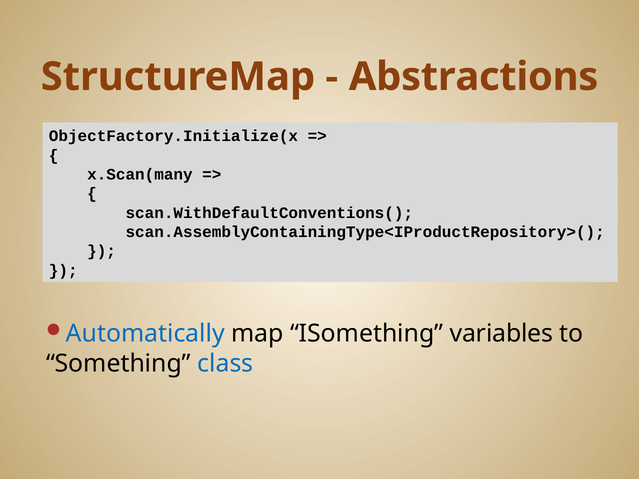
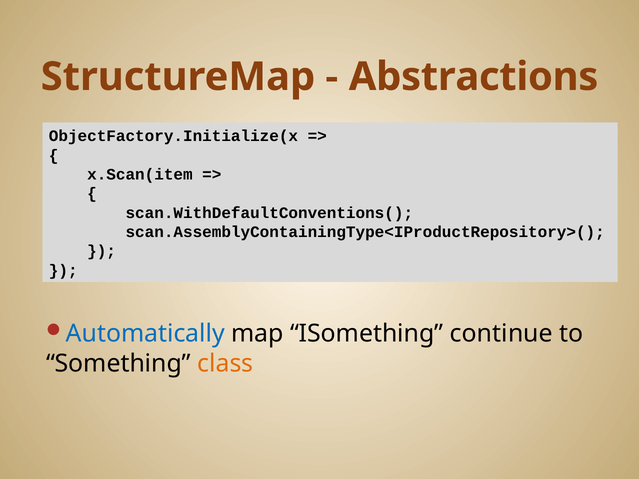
x.Scan(many: x.Scan(many -> x.Scan(item
variables: variables -> continue
class colour: blue -> orange
